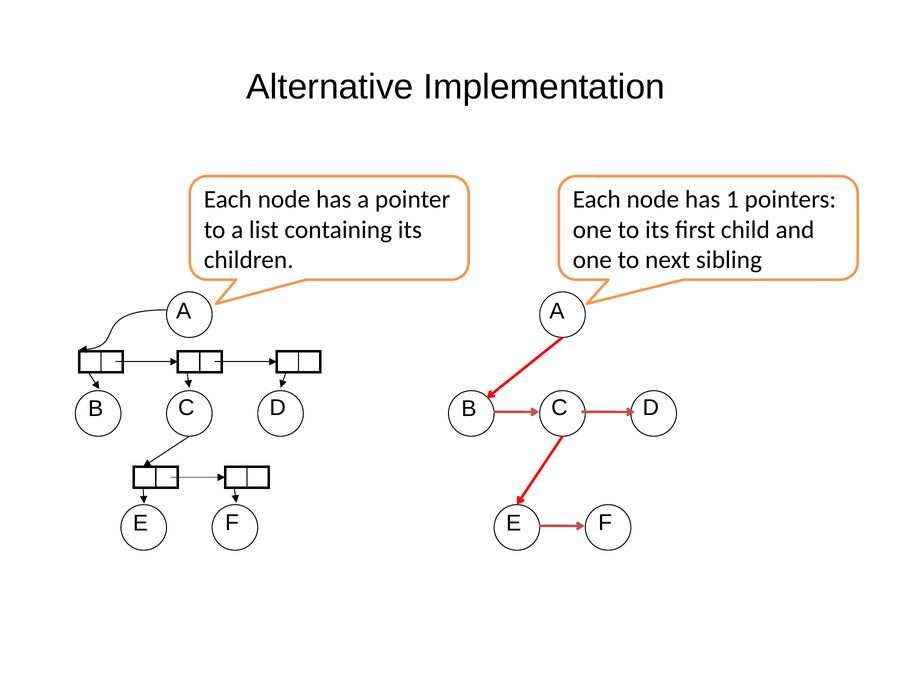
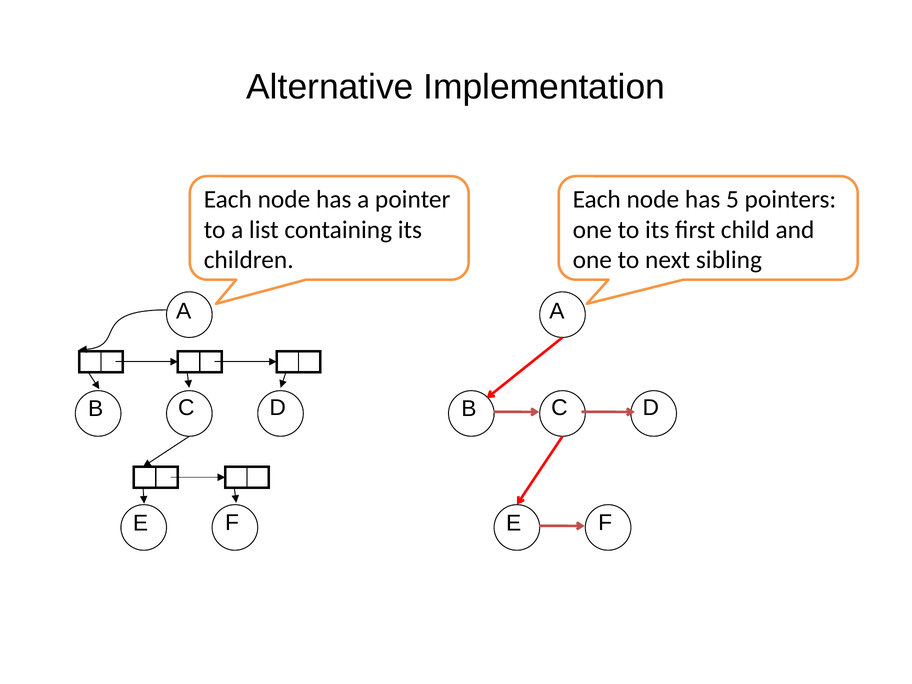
1: 1 -> 5
